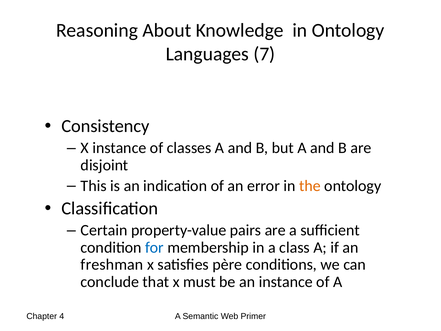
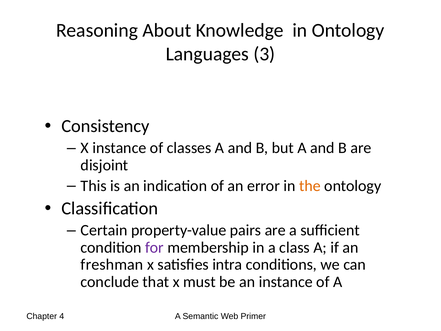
7: 7 -> 3
for colour: blue -> purple
père: père -> intra
